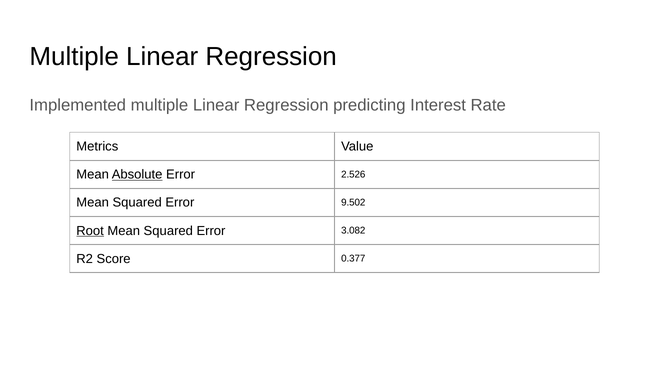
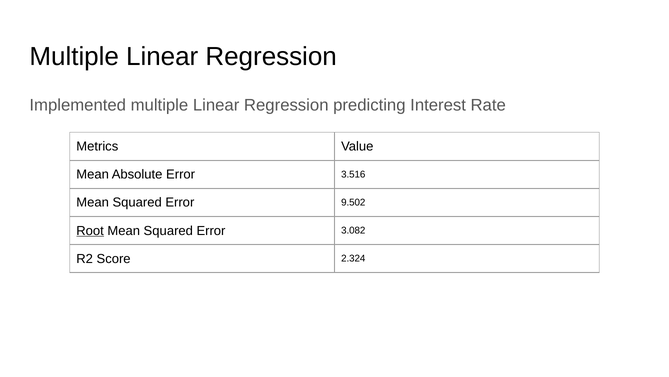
Absolute underline: present -> none
2.526: 2.526 -> 3.516
0.377: 0.377 -> 2.324
